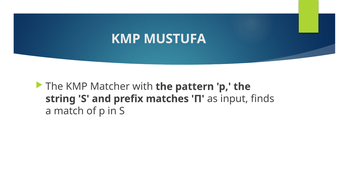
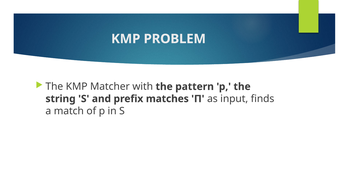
MUSTUFA: MUSTUFA -> PROBLEM
